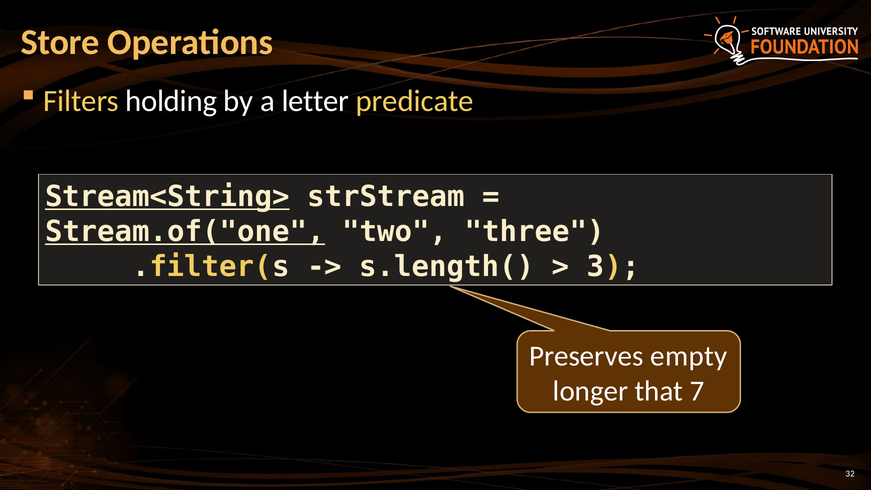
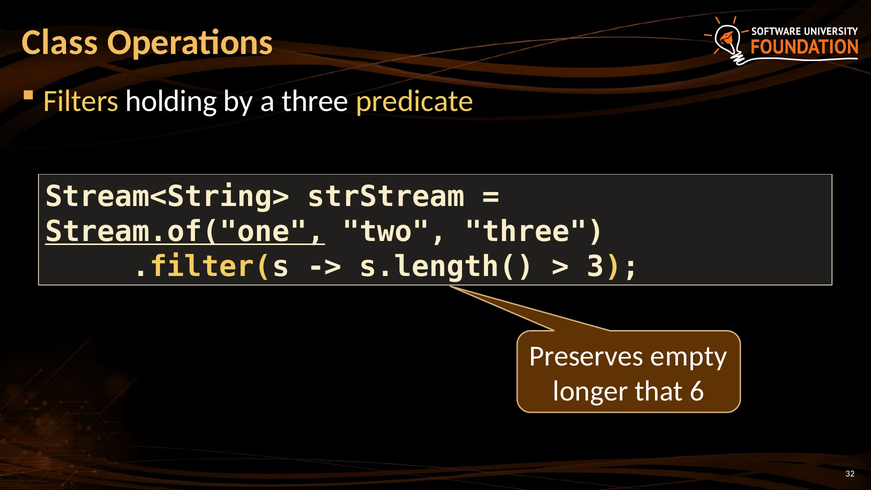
Store: Store -> Class
a letter: letter -> three
Stream<String> underline: present -> none
7: 7 -> 6
